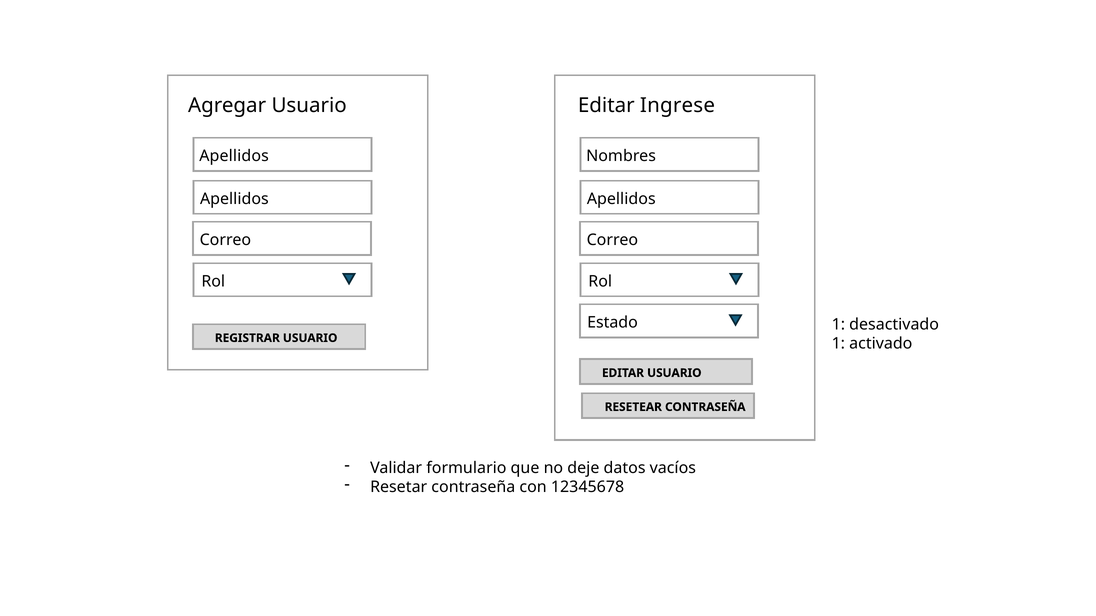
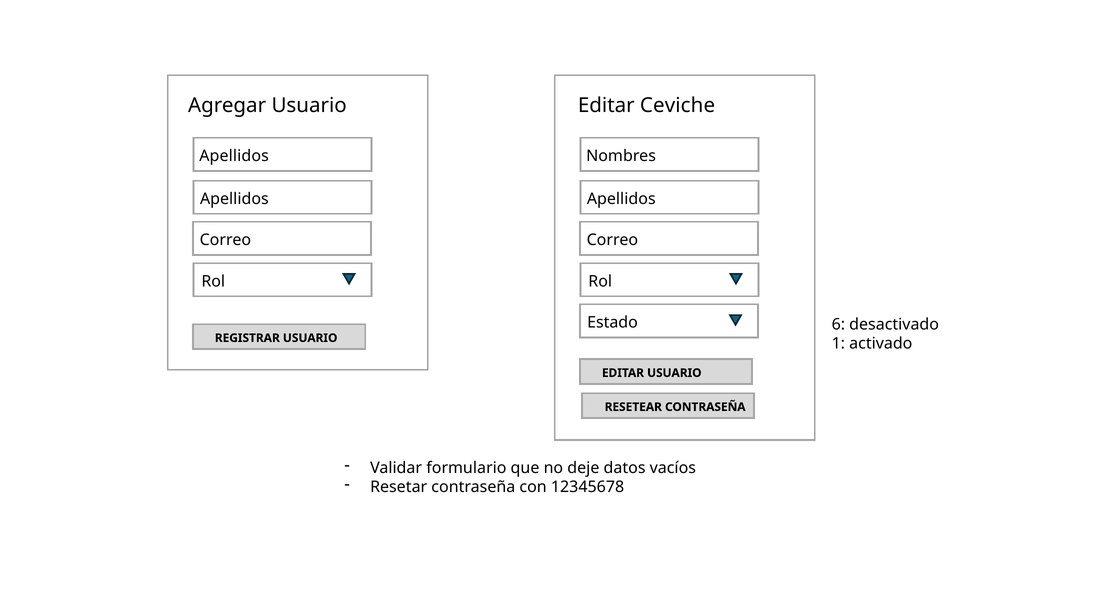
Ingrese: Ingrese -> Ceviche
Estado 1: 1 -> 6
